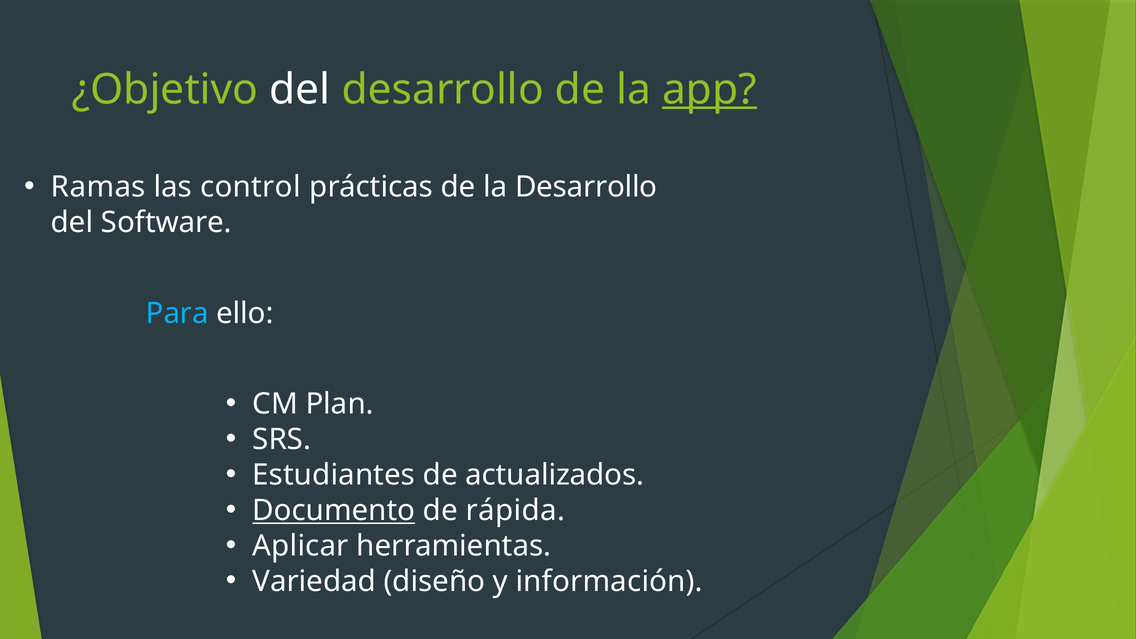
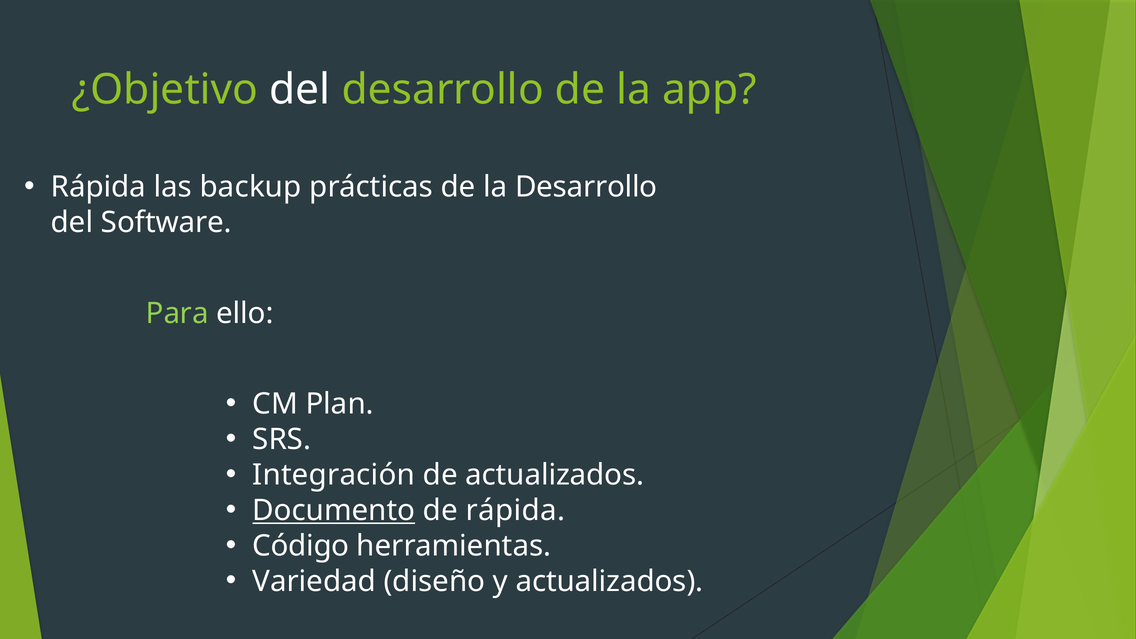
app underline: present -> none
Ramas at (98, 187): Ramas -> Rápida
control: control -> backup
Para colour: light blue -> light green
Estudiantes: Estudiantes -> Integración
Aplicar: Aplicar -> Código
y información: información -> actualizados
